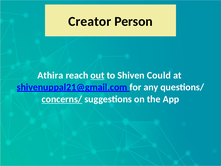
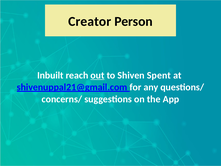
Athira: Athira -> Inbuilt
Could: Could -> Spent
concerns/ underline: present -> none
